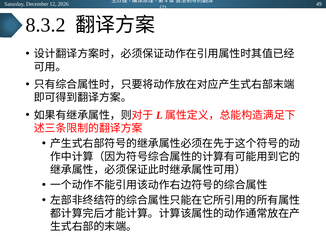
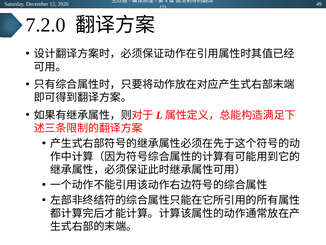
8.3.2: 8.3.2 -> 7.2.0
